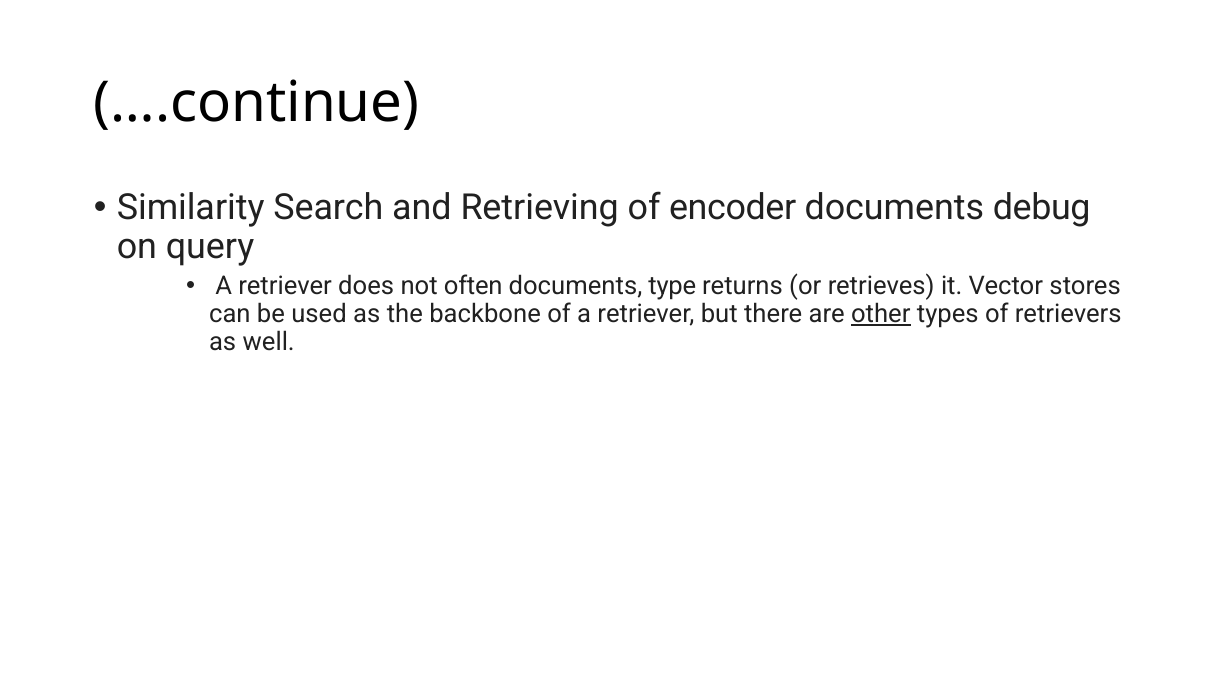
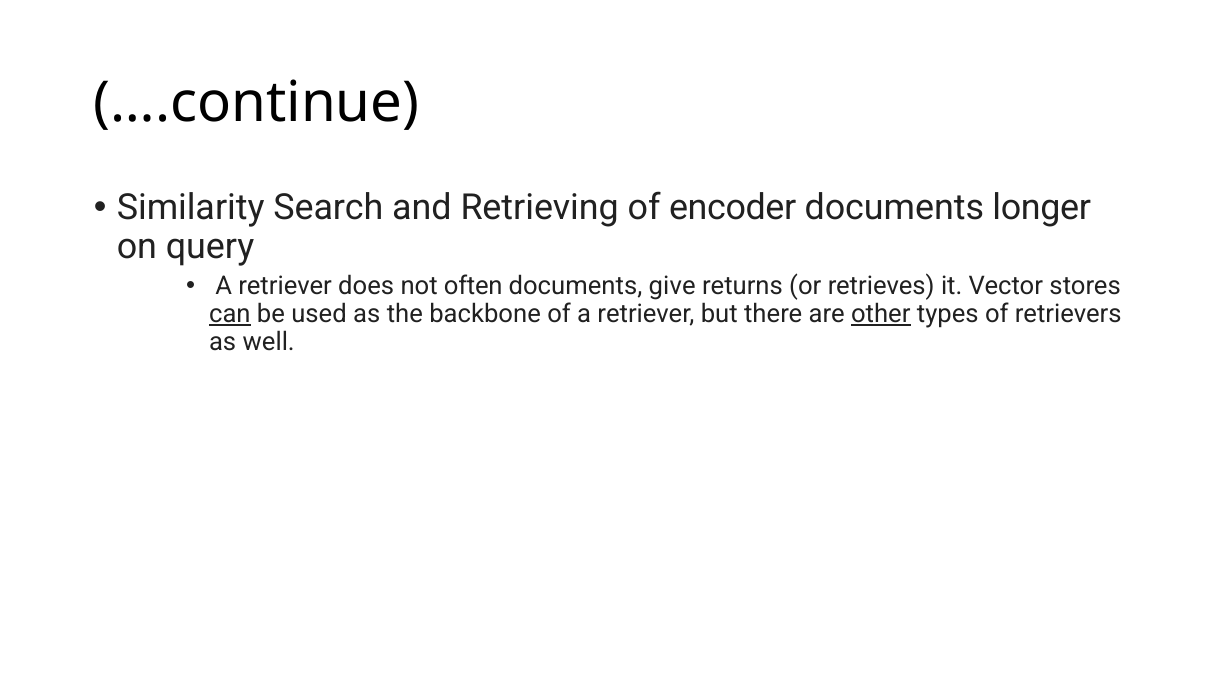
debug: debug -> longer
type: type -> give
can underline: none -> present
